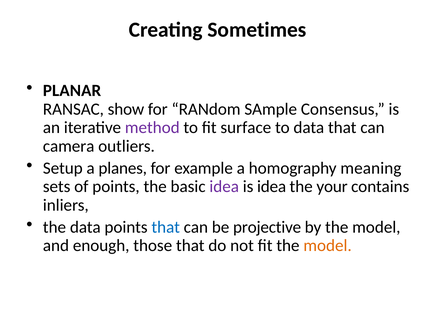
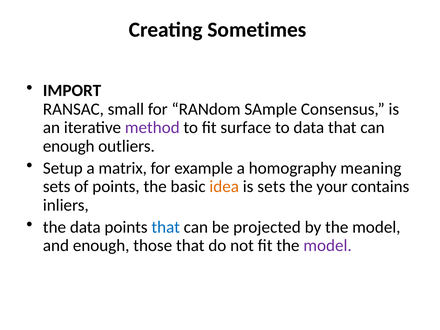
PLANAR: PLANAR -> IMPORT
show: show -> small
camera at (69, 146): camera -> enough
planes: planes -> matrix
idea at (224, 187) colour: purple -> orange
is idea: idea -> sets
projective: projective -> projected
model at (328, 246) colour: orange -> purple
